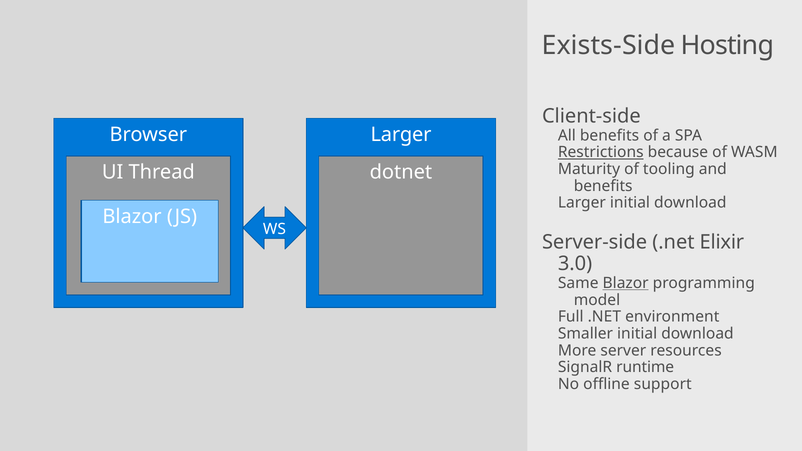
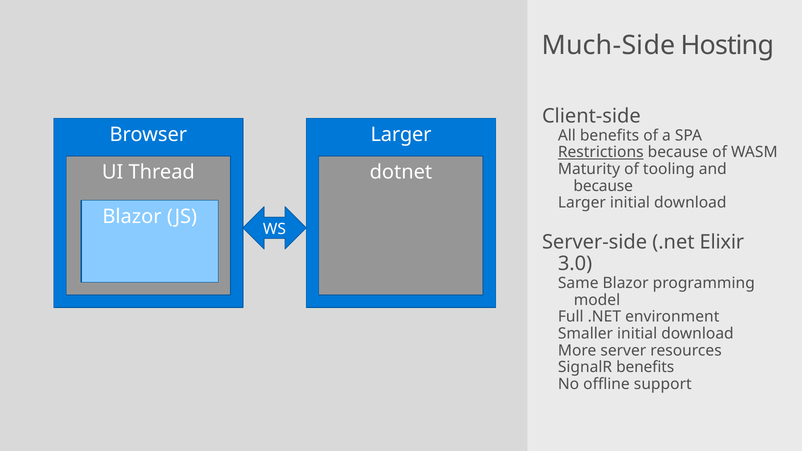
Exists-Side: Exists-Side -> Much-Side
benefits at (603, 186): benefits -> because
Blazor at (626, 283) underline: present -> none
SignalR runtime: runtime -> benefits
